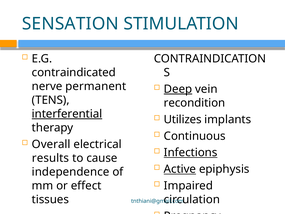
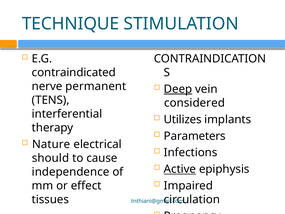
SENSATION: SENSATION -> TECHNIQUE
recondition: recondition -> considered
interferential underline: present -> none
Continuous: Continuous -> Parameters
Overall: Overall -> Nature
Infections underline: present -> none
results: results -> should
